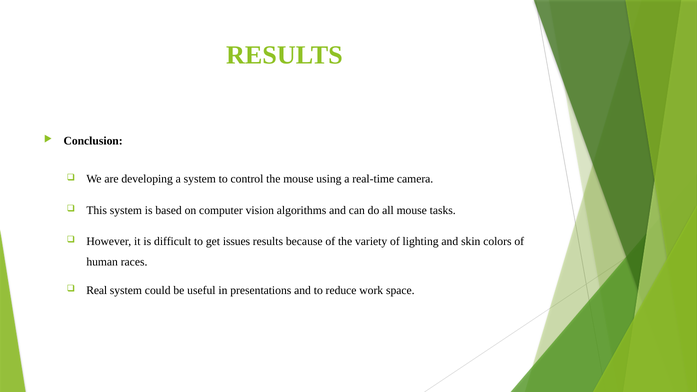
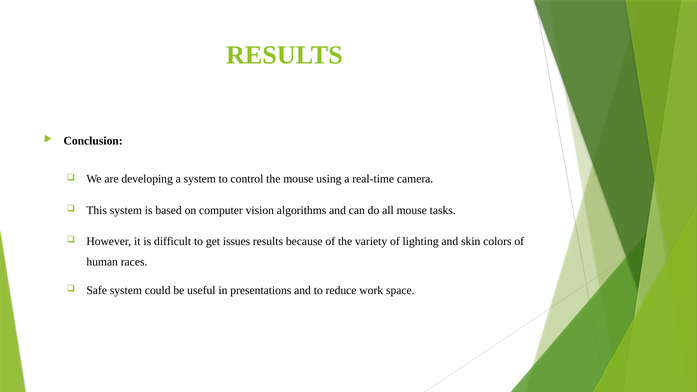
Real: Real -> Safe
